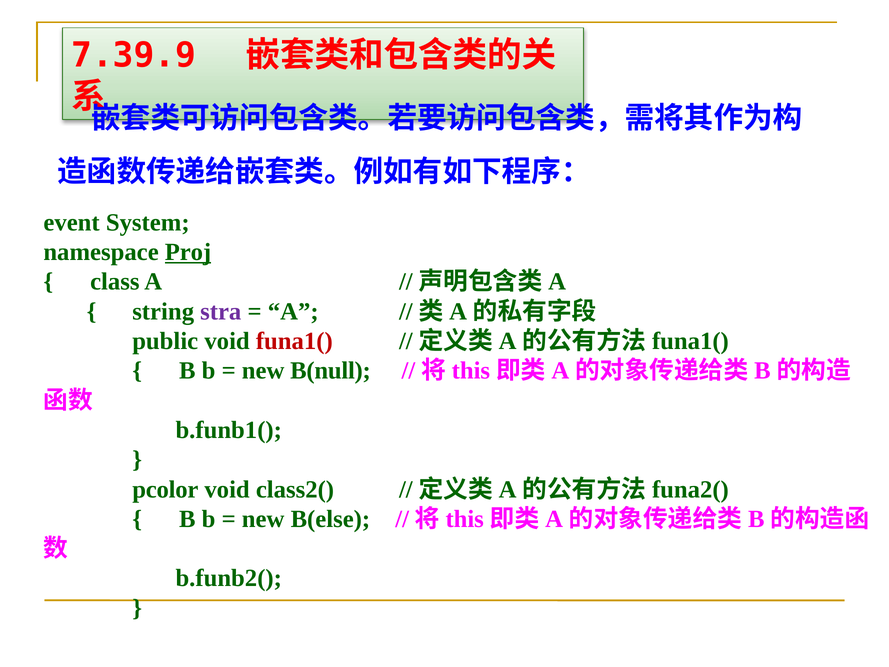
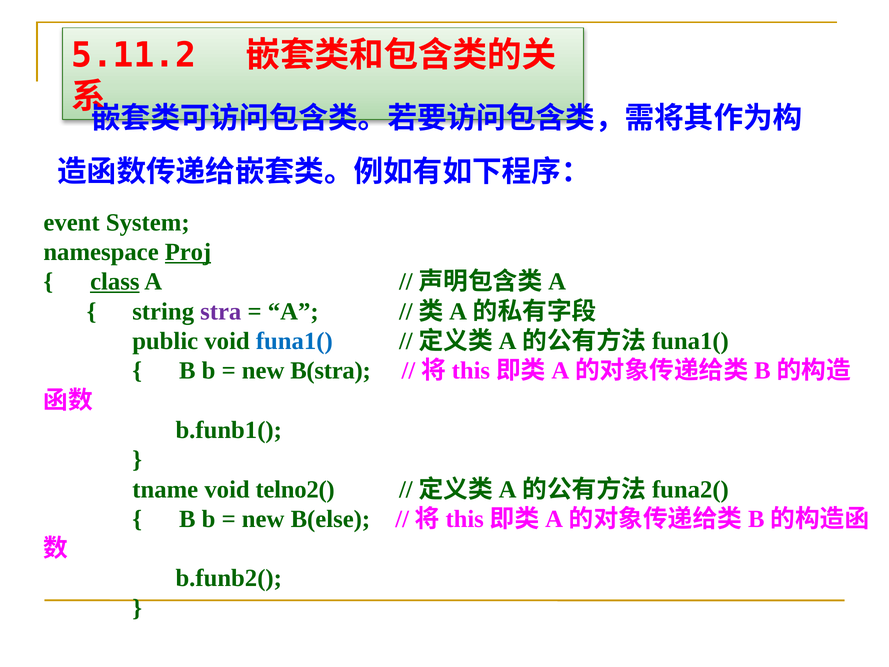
7.39.9: 7.39.9 -> 5.11.2
class underline: none -> present
funa1( colour: red -> blue
B(null: B(null -> B(stra
pcolor: pcolor -> tname
class2(: class2( -> telno2(
